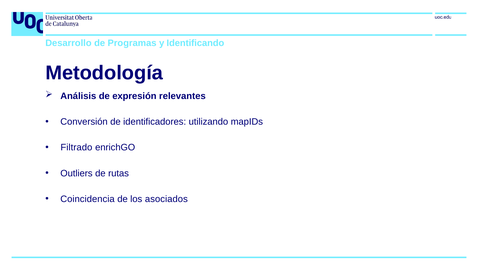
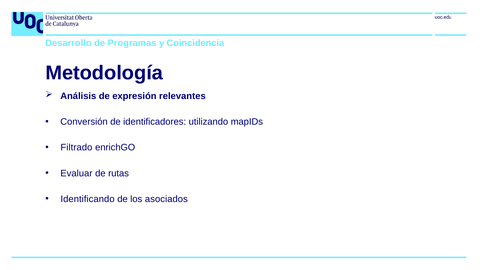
Identificando: Identificando -> Coincidencia
Outliers: Outliers -> Evaluar
Coincidencia: Coincidencia -> Identificando
